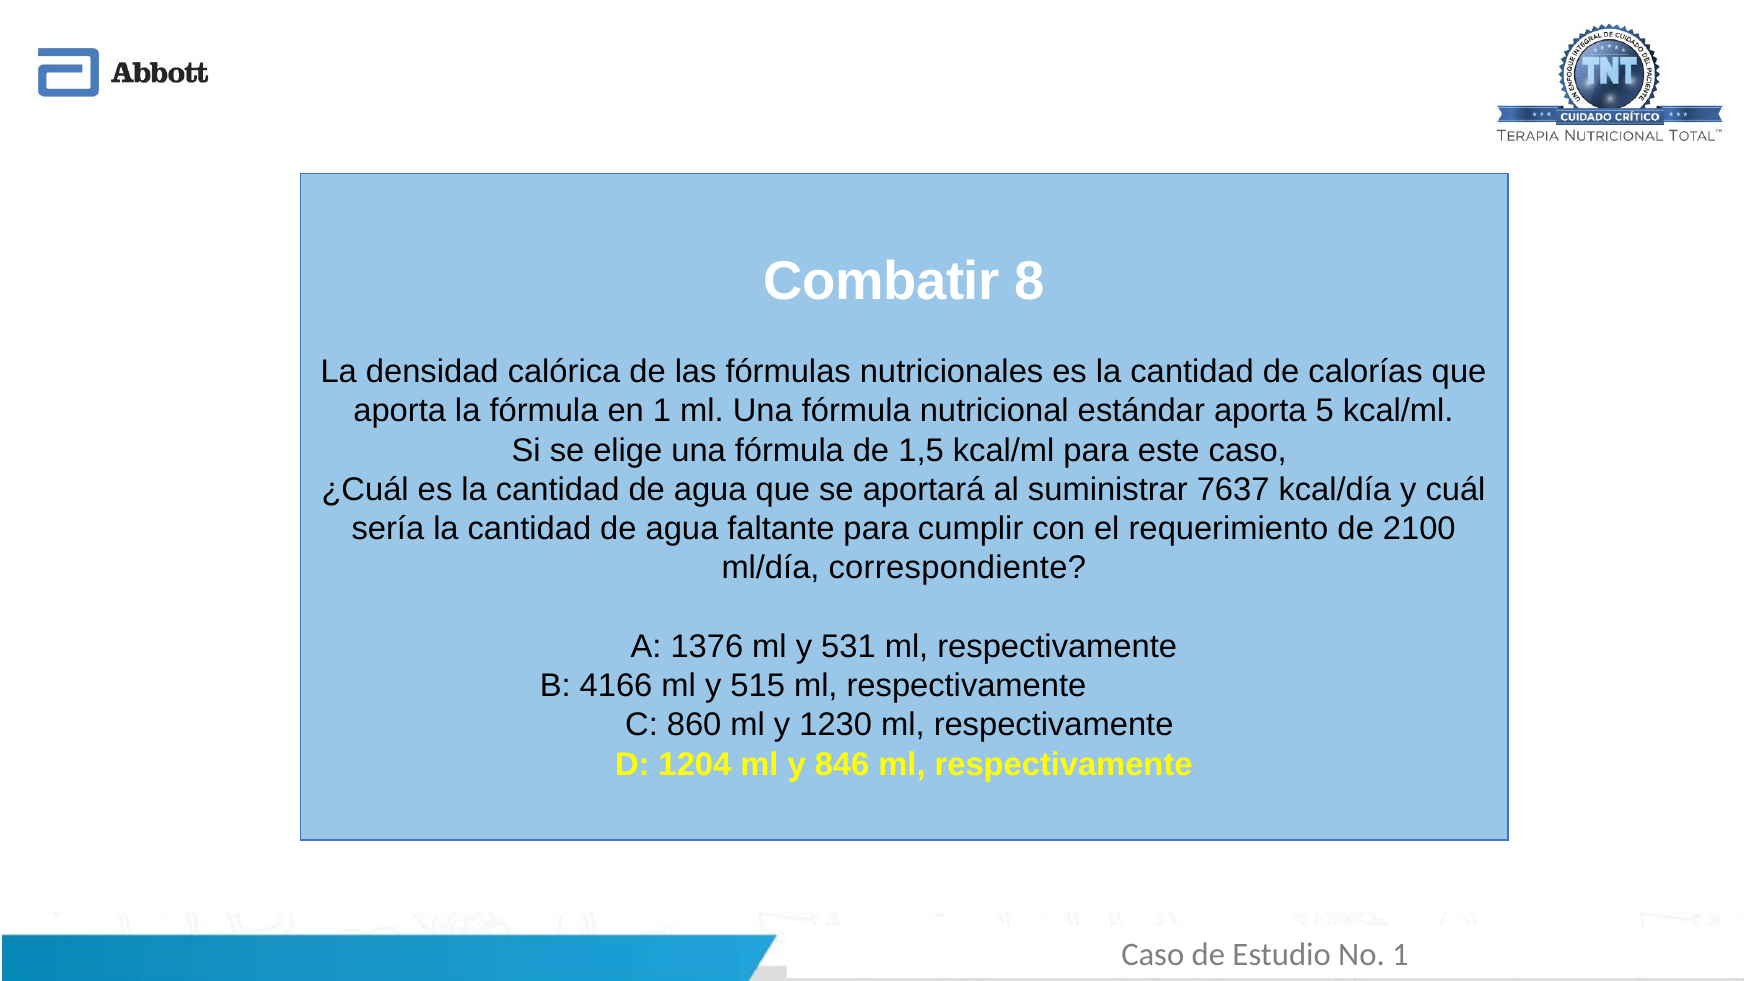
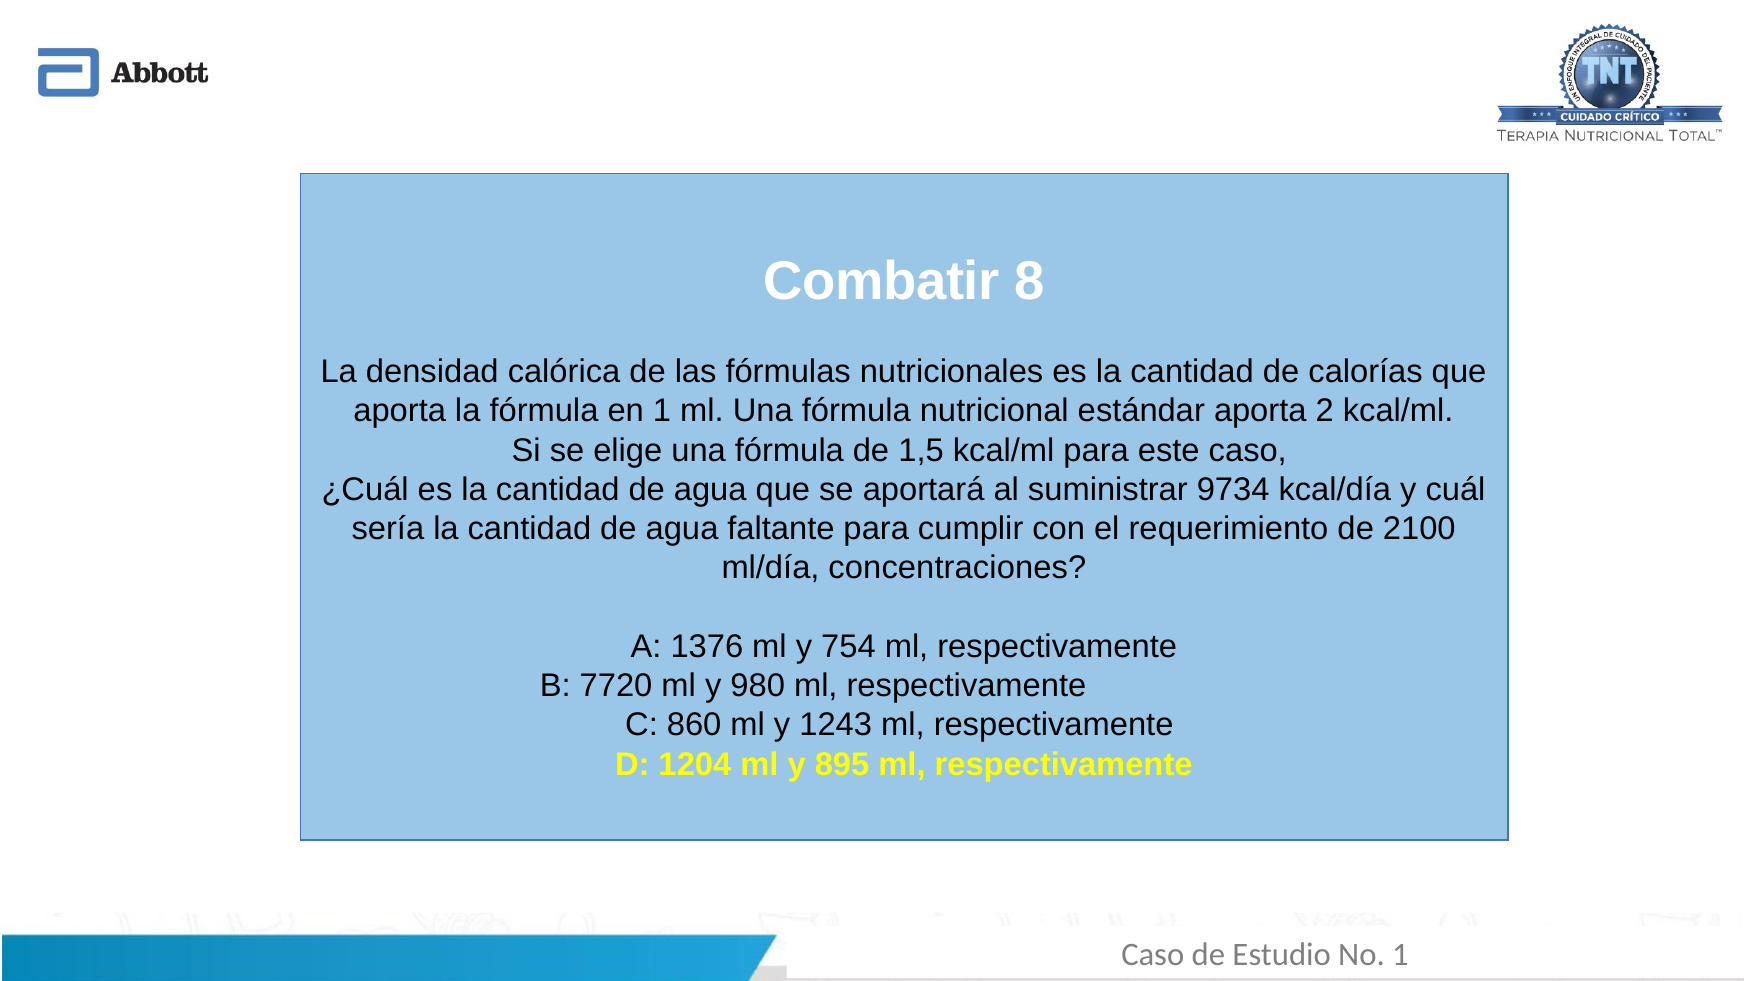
5: 5 -> 2
7637: 7637 -> 9734
correspondiente: correspondiente -> concentraciones
531: 531 -> 754
4166: 4166 -> 7720
515: 515 -> 980
1230: 1230 -> 1243
846: 846 -> 895
